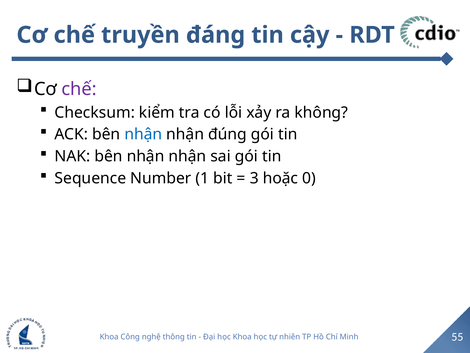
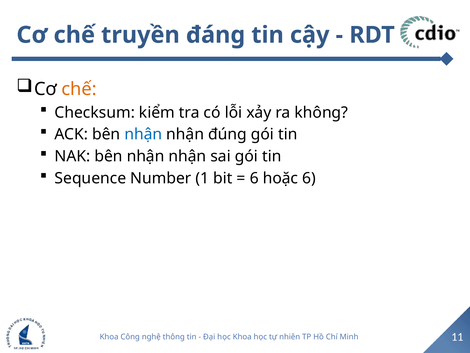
chế at (79, 89) colour: purple -> orange
3 at (254, 178): 3 -> 6
hoặc 0: 0 -> 6
55: 55 -> 11
